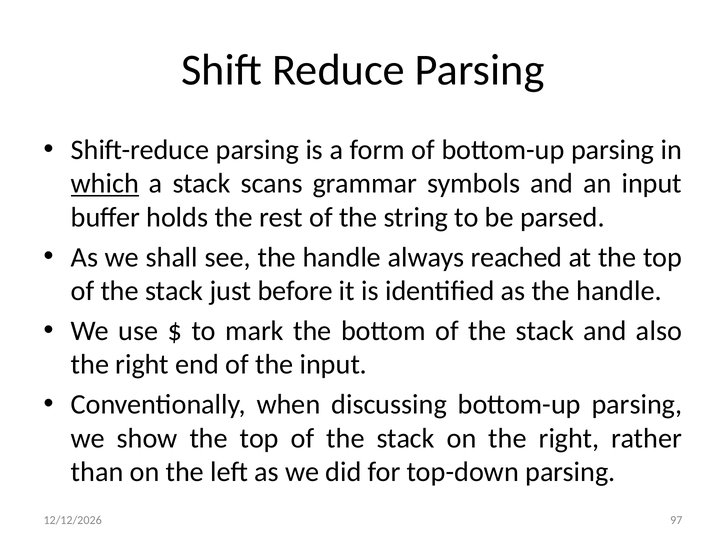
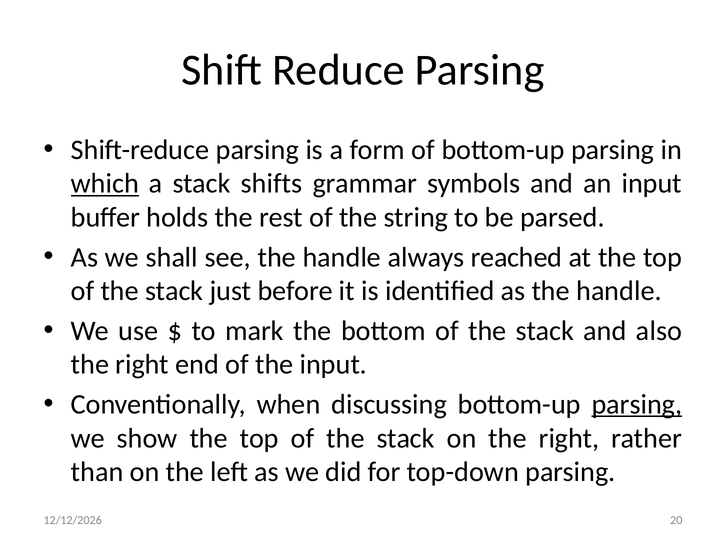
scans: scans -> shifts
parsing at (637, 404) underline: none -> present
97: 97 -> 20
